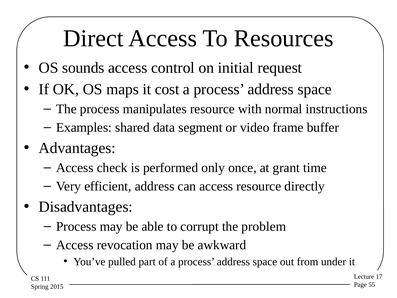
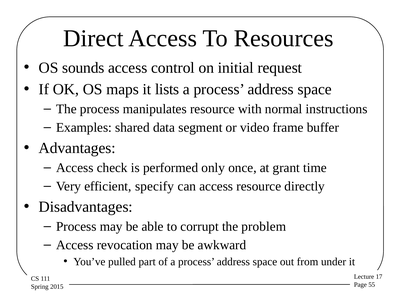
cost: cost -> lists
efficient address: address -> specify
